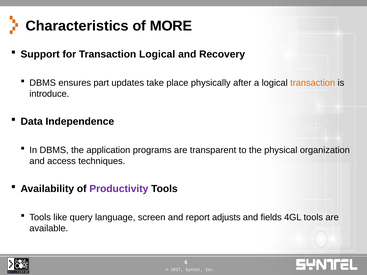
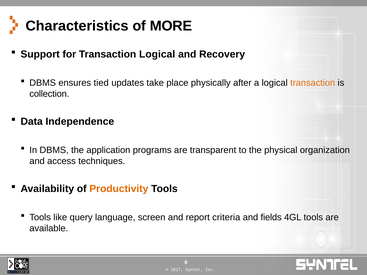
part: part -> tied
introduce: introduce -> collection
Productivity colour: purple -> orange
adjusts: adjusts -> criteria
